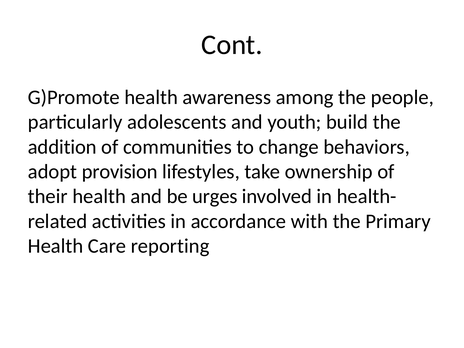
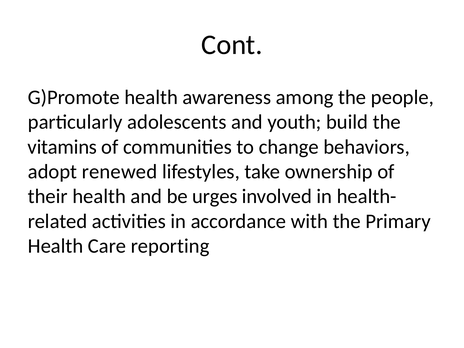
addition: addition -> vitamins
provision: provision -> renewed
